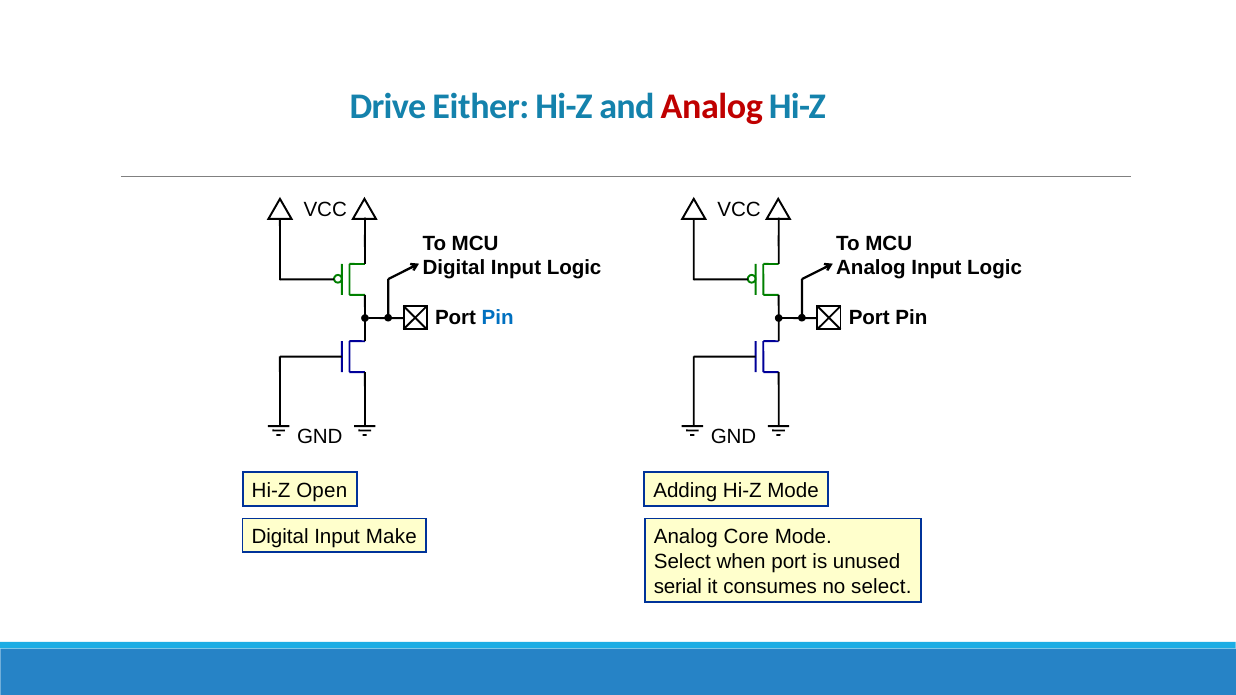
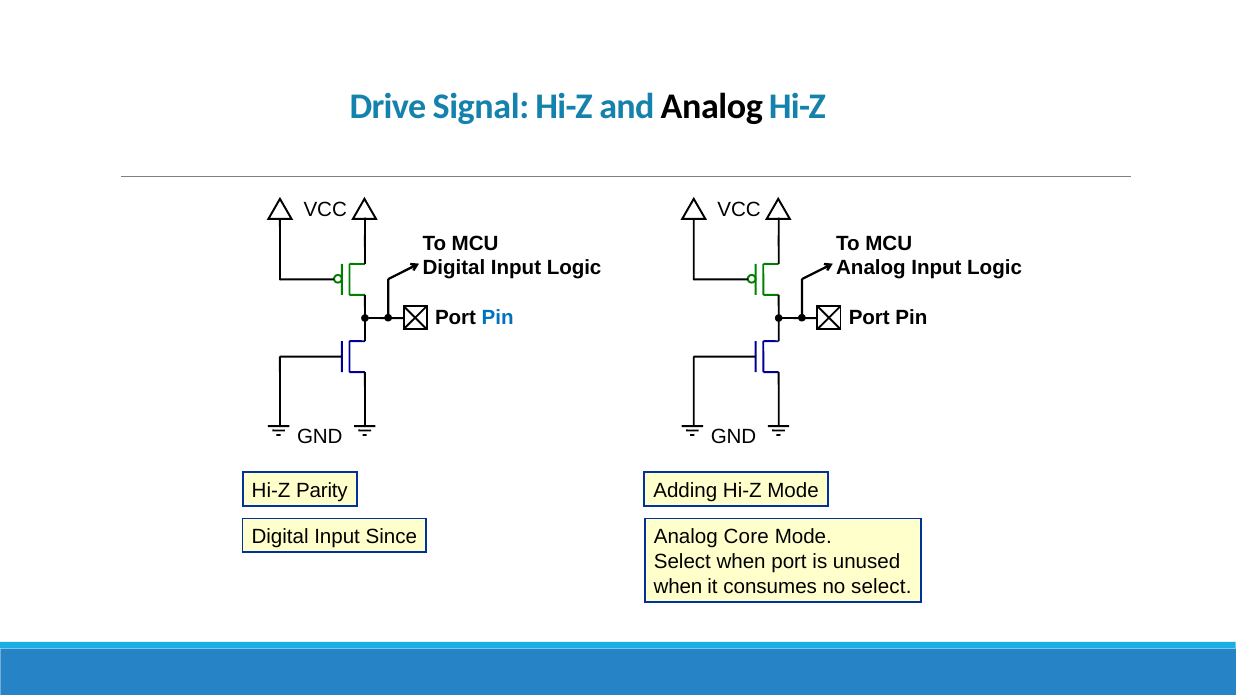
Either: Either -> Signal
Analog at (712, 107) colour: red -> black
Open: Open -> Parity
Make: Make -> Since
serial at (678, 586): serial -> when
